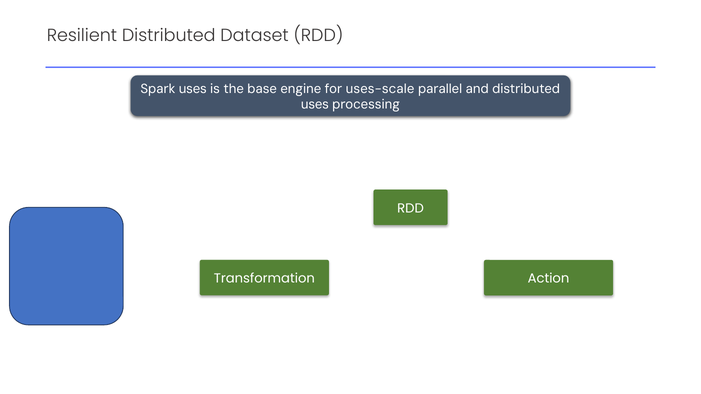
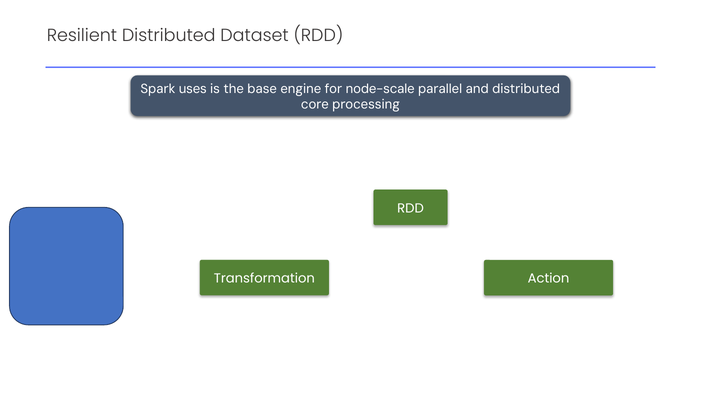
uses-scale: uses-scale -> node-scale
uses at (315, 105): uses -> core
